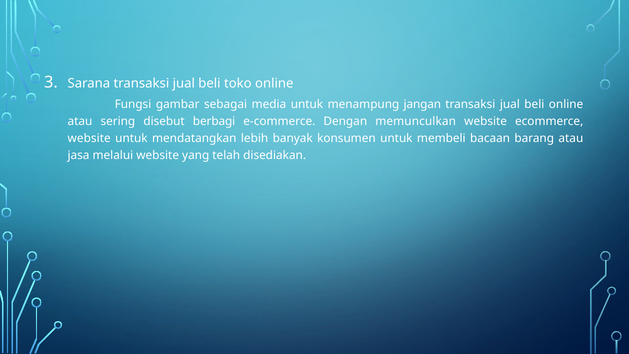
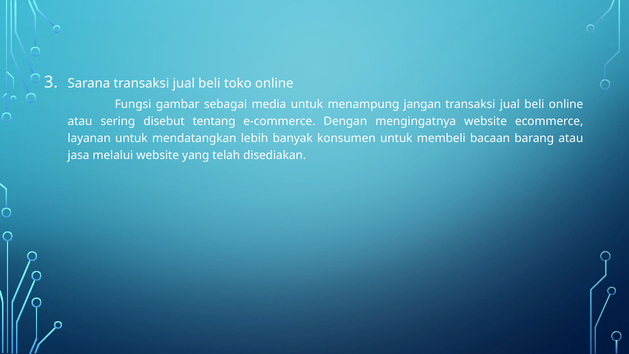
berbagi: berbagi -> tentang
memunculkan: memunculkan -> mengingatnya
website at (89, 138): website -> layanan
